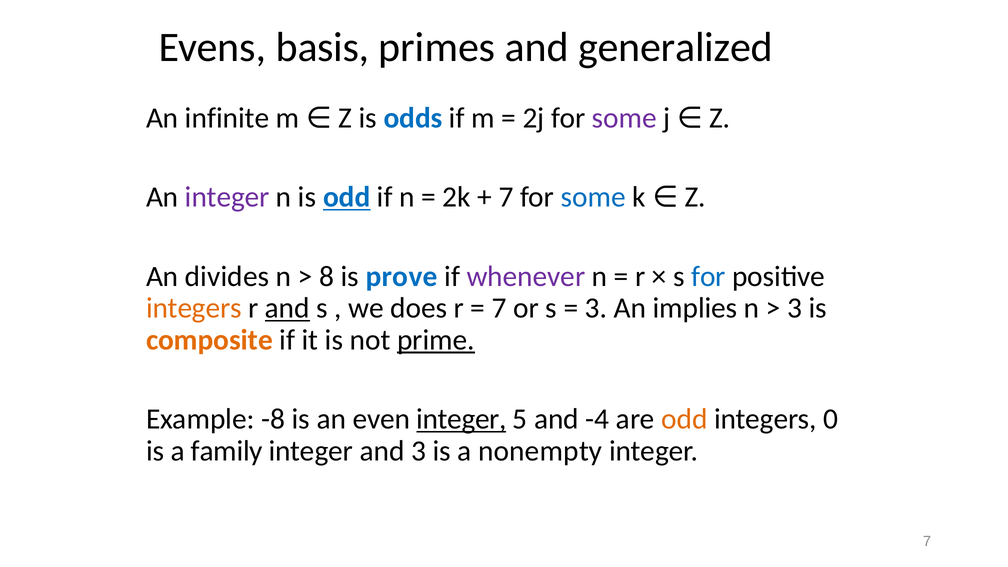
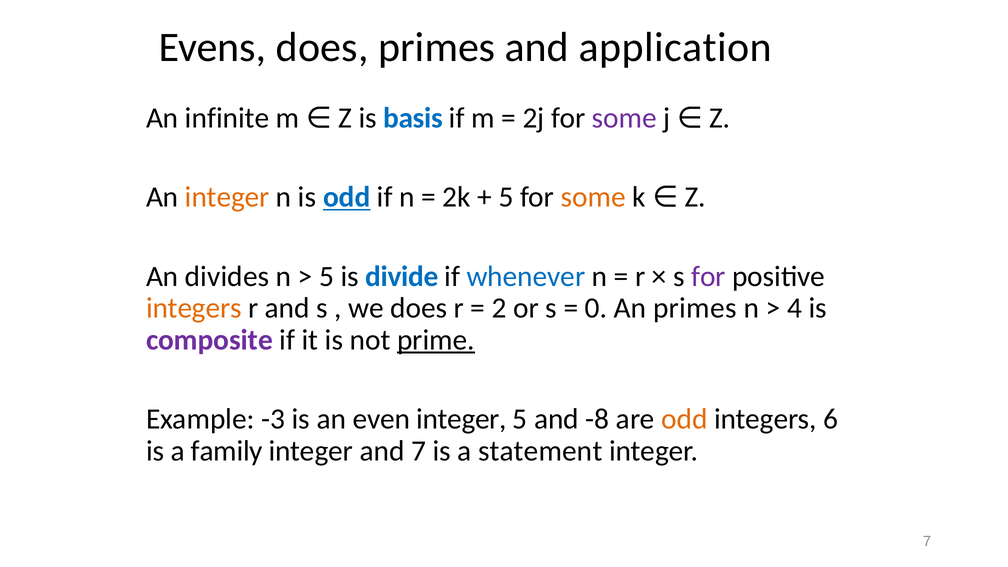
Evens basis: basis -> does
generalized: generalized -> application
odds: odds -> basis
integer at (227, 197) colour: purple -> orange
7 at (506, 197): 7 -> 5
some at (593, 197) colour: blue -> orange
8 at (327, 276): 8 -> 5
prove: prove -> divide
whenever colour: purple -> blue
for at (709, 276) colour: blue -> purple
and at (287, 308) underline: present -> none
7 at (499, 308): 7 -> 2
3 at (596, 308): 3 -> 0
An implies: implies -> primes
3 at (795, 308): 3 -> 4
composite colour: orange -> purple
-8: -8 -> -3
integer at (461, 419) underline: present -> none
-4: -4 -> -8
0: 0 -> 6
and 3: 3 -> 7
nonempty: nonempty -> statement
